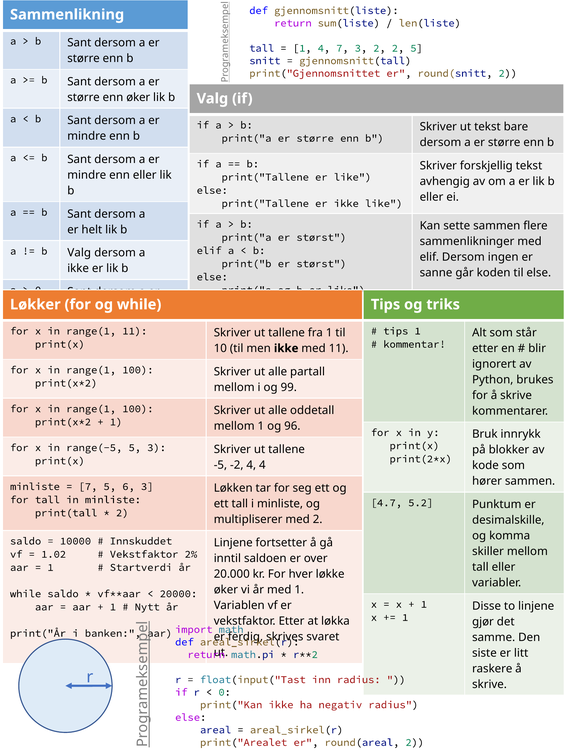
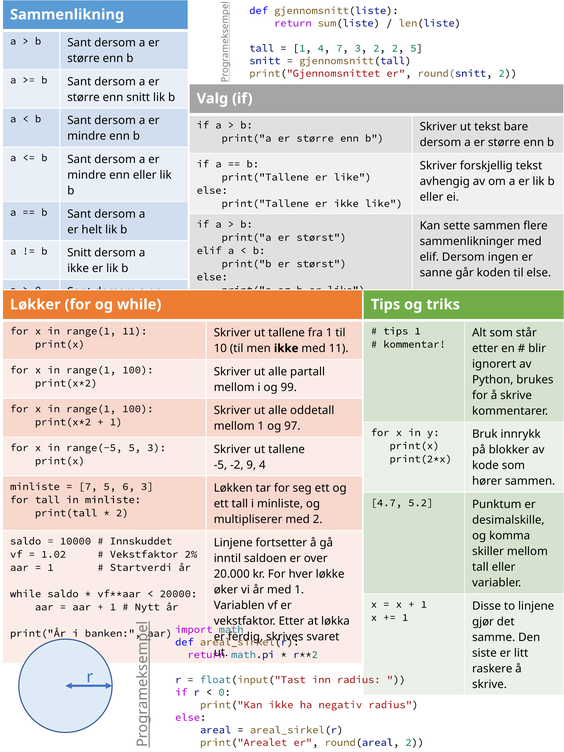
enn øker: øker -> snitt
b Valg: Valg -> Snitt
96: 96 -> 97
-2 4: 4 -> 9
